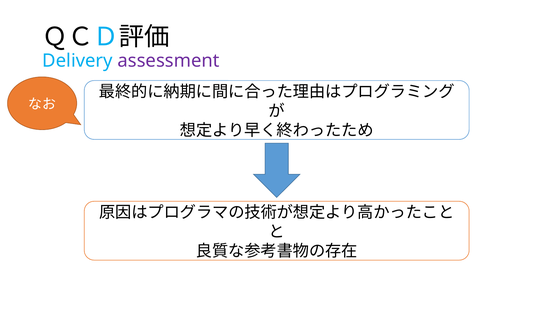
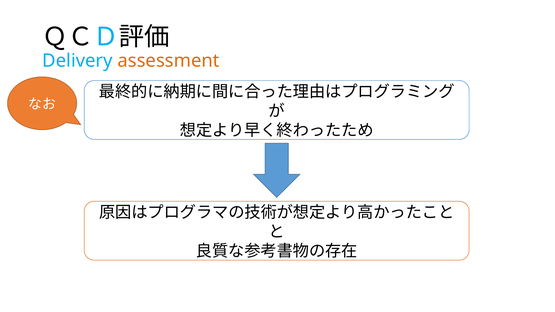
assessment colour: purple -> orange
